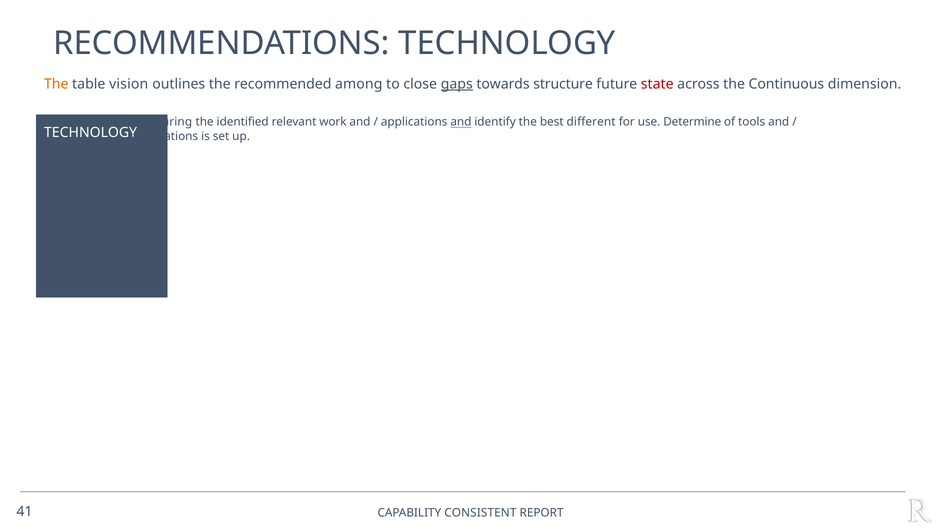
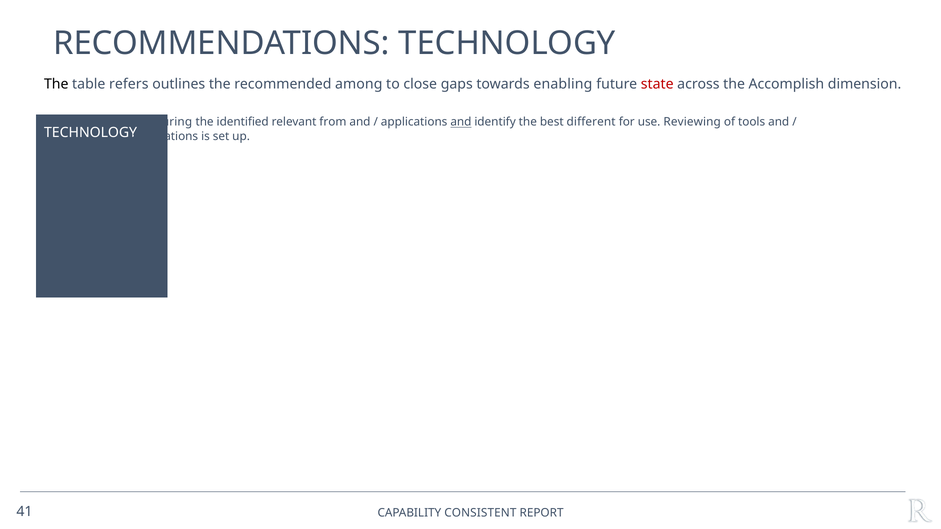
The at (56, 84) colour: orange -> black
vision: vision -> refers
gaps underline: present -> none
structure: structure -> enabling
Continuous: Continuous -> Accomplish
work: work -> from
Determine: Determine -> Reviewing
